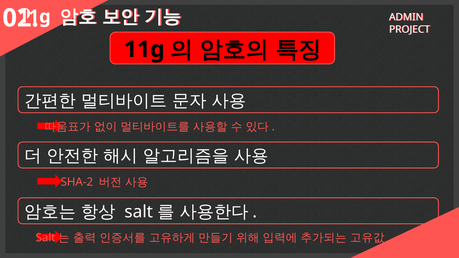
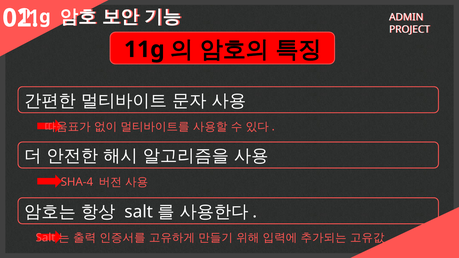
SHA-2: SHA-2 -> SHA-4
